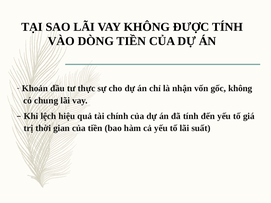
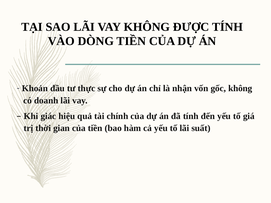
chung: chung -> doanh
lệch: lệch -> giác
